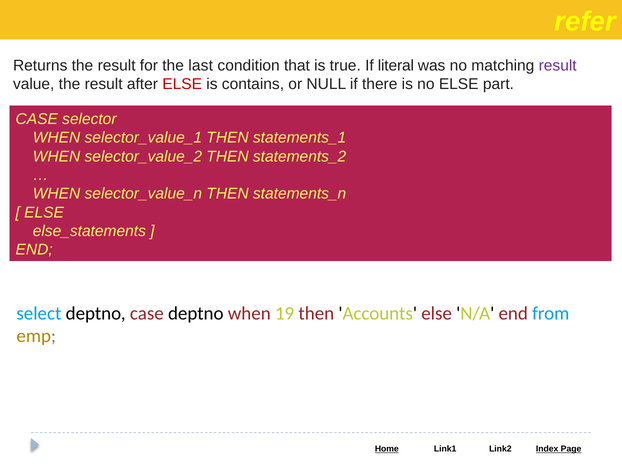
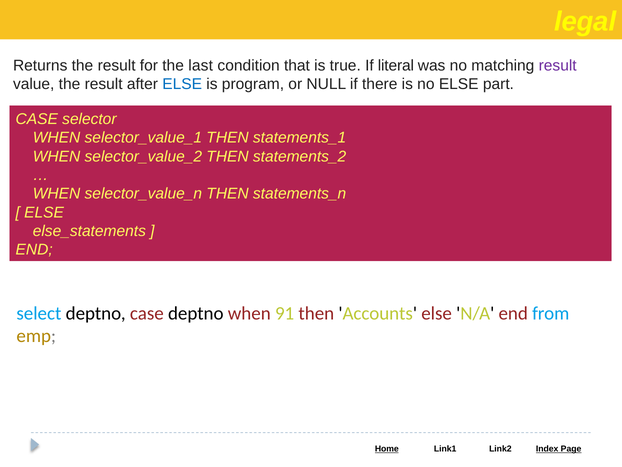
refer: refer -> legal
ELSE at (182, 84) colour: red -> blue
contains: contains -> program
19: 19 -> 91
